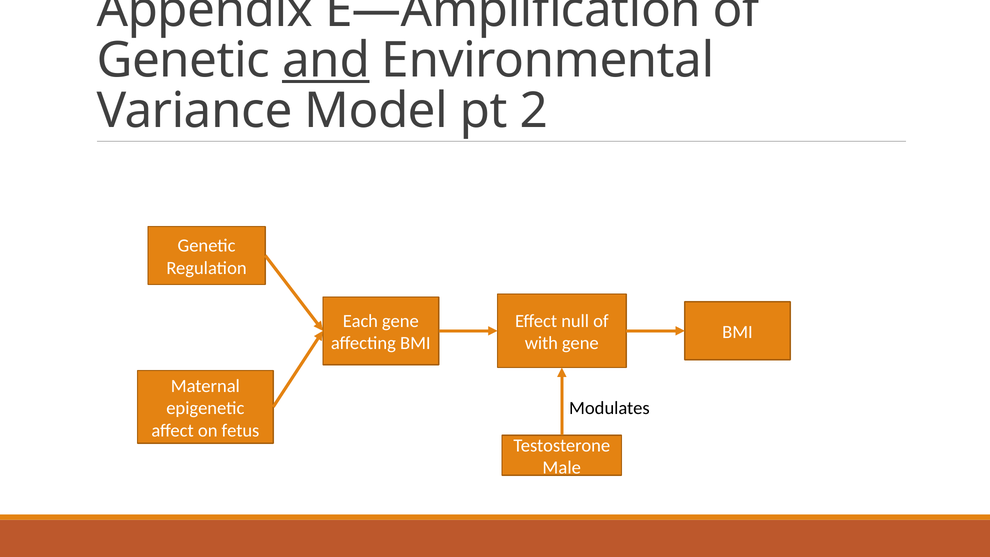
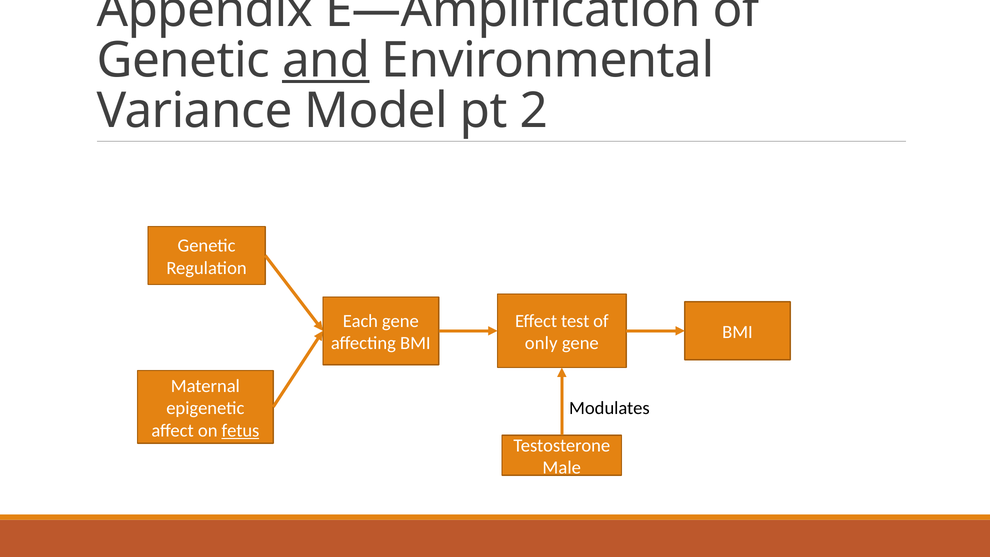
null: null -> test
with: with -> only
fetus underline: none -> present
